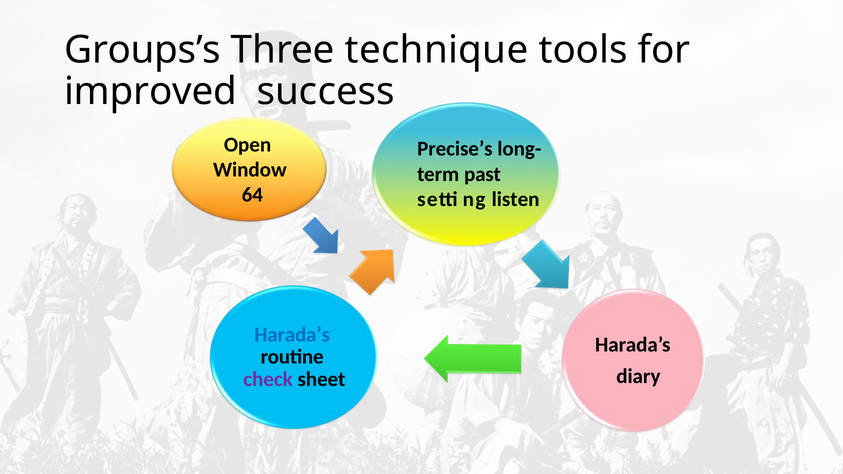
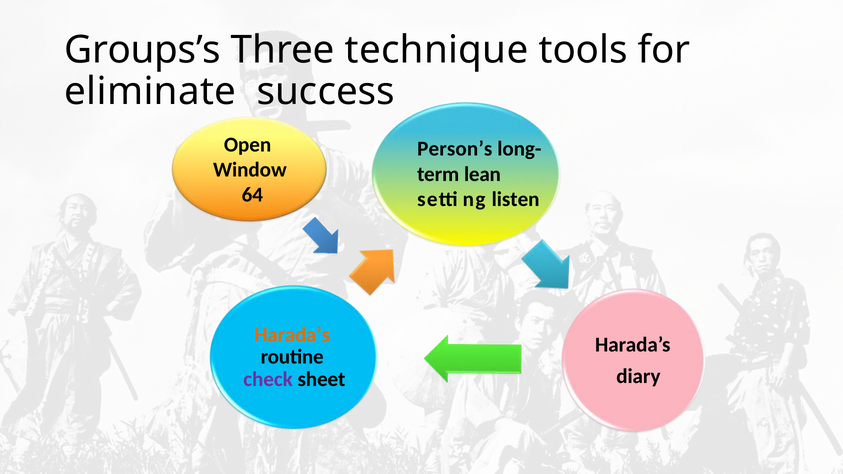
improved: improved -> eliminate
Precise’s: Precise’s -> Person’s
past: past -> lean
Harada’s at (292, 335) colour: blue -> orange
